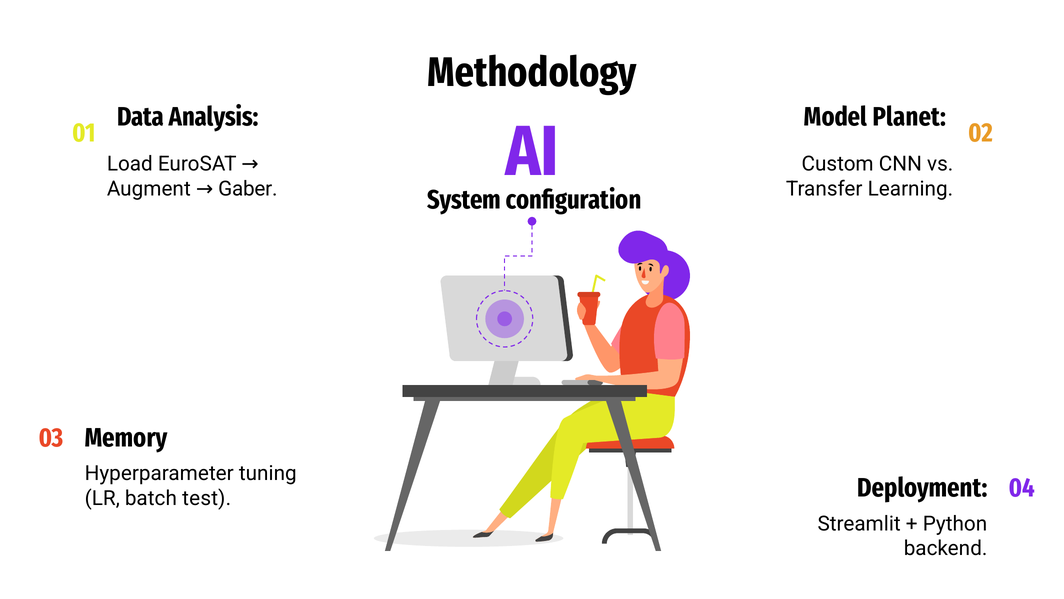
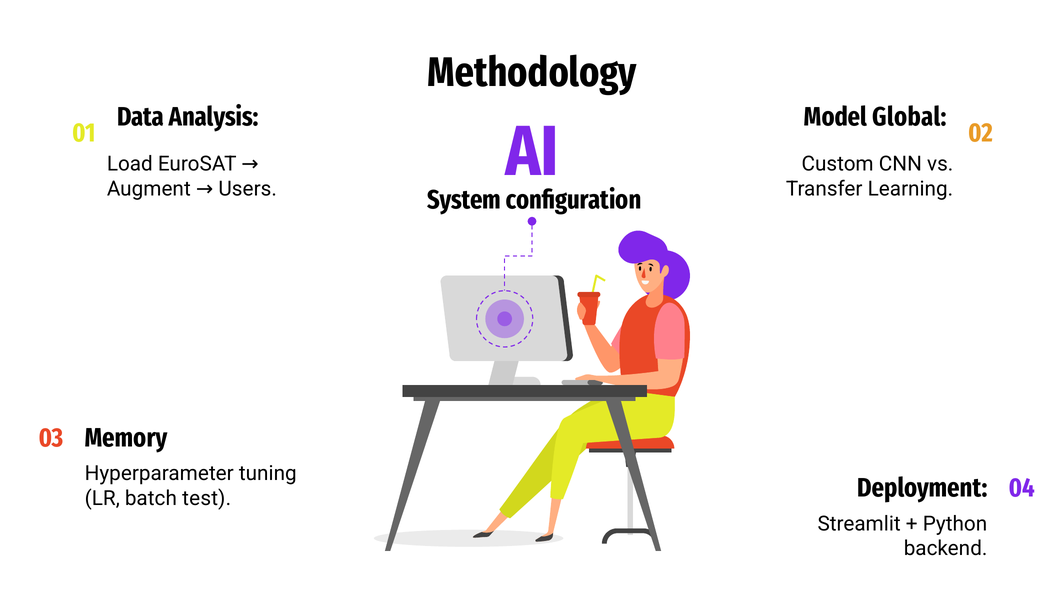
Planet: Planet -> Global
Gaber: Gaber -> Users
